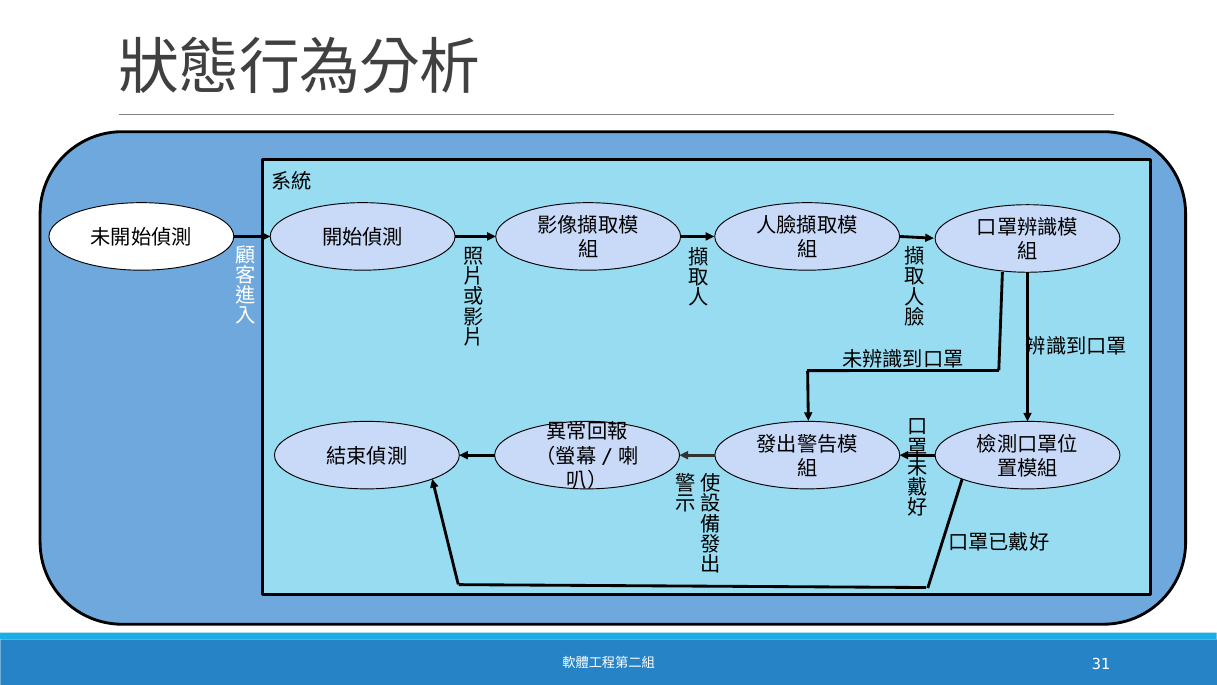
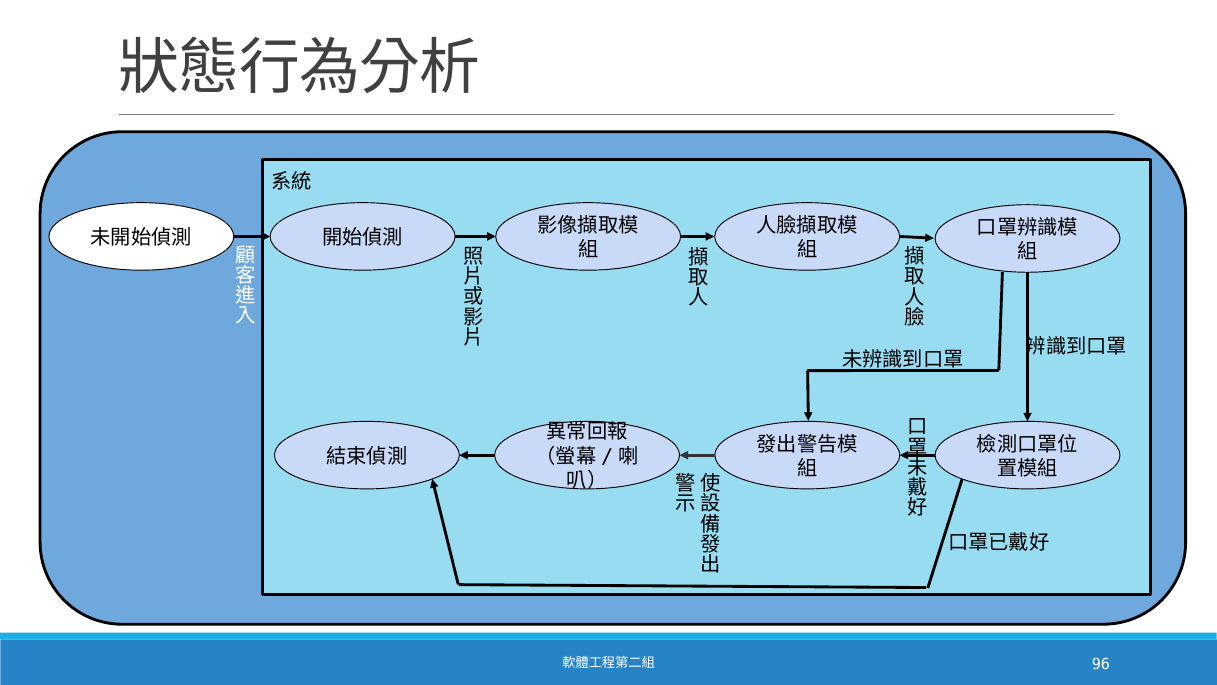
31: 31 -> 96
